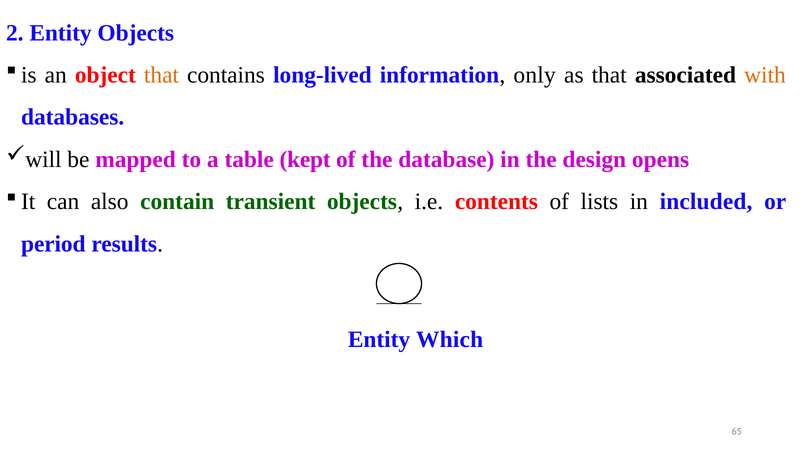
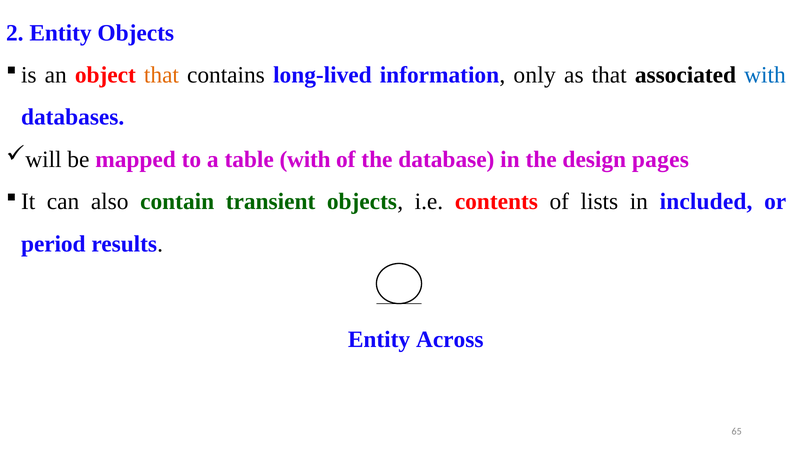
with at (765, 75) colour: orange -> blue
table kept: kept -> with
opens: opens -> pages
Which: Which -> Across
